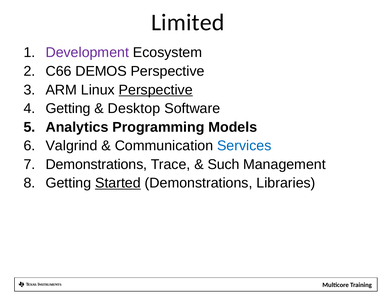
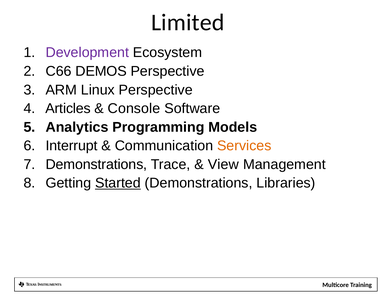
Perspective at (156, 90) underline: present -> none
Getting at (68, 109): Getting -> Articles
Desktop: Desktop -> Console
Valgrind: Valgrind -> Interrupt
Services colour: blue -> orange
Such: Such -> View
